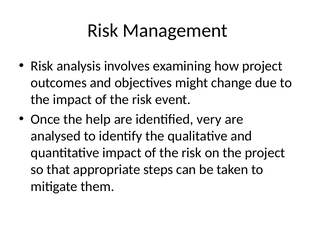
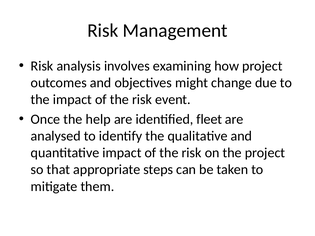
very: very -> fleet
